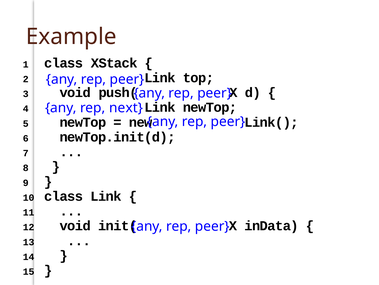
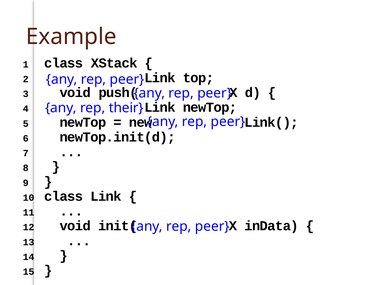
next: next -> their
